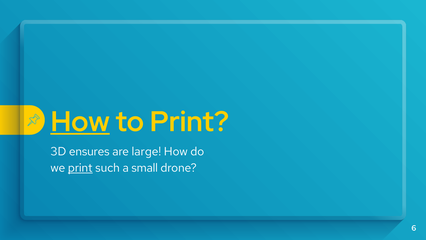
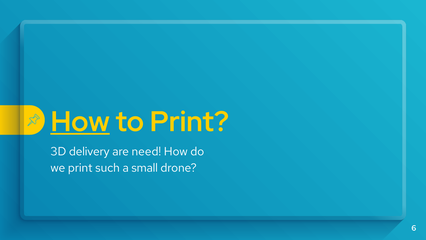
ensures: ensures -> delivery
large: large -> need
print at (80, 168) underline: present -> none
